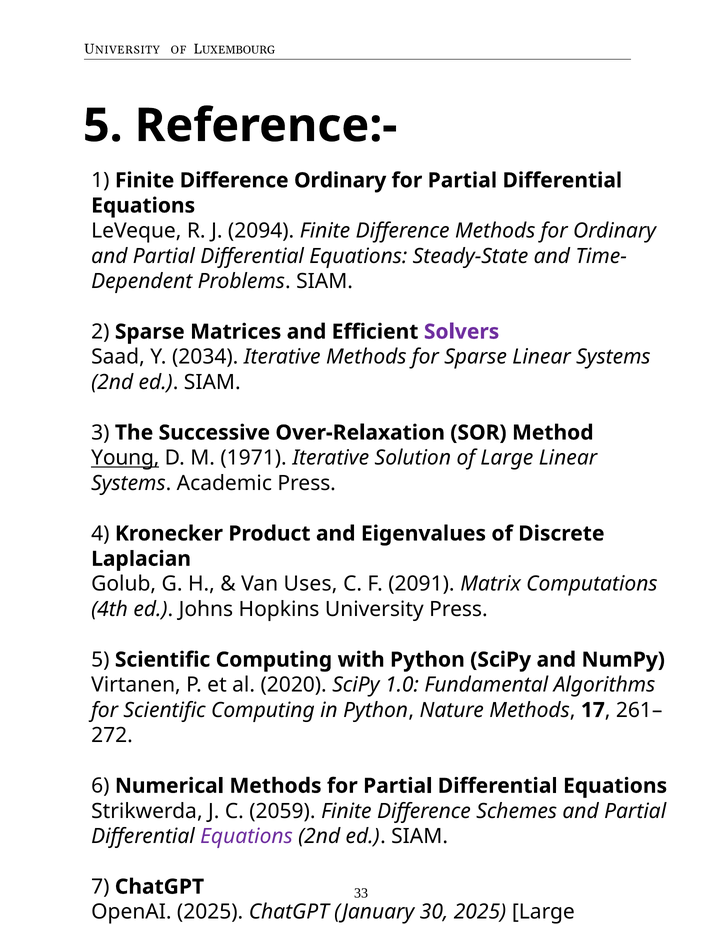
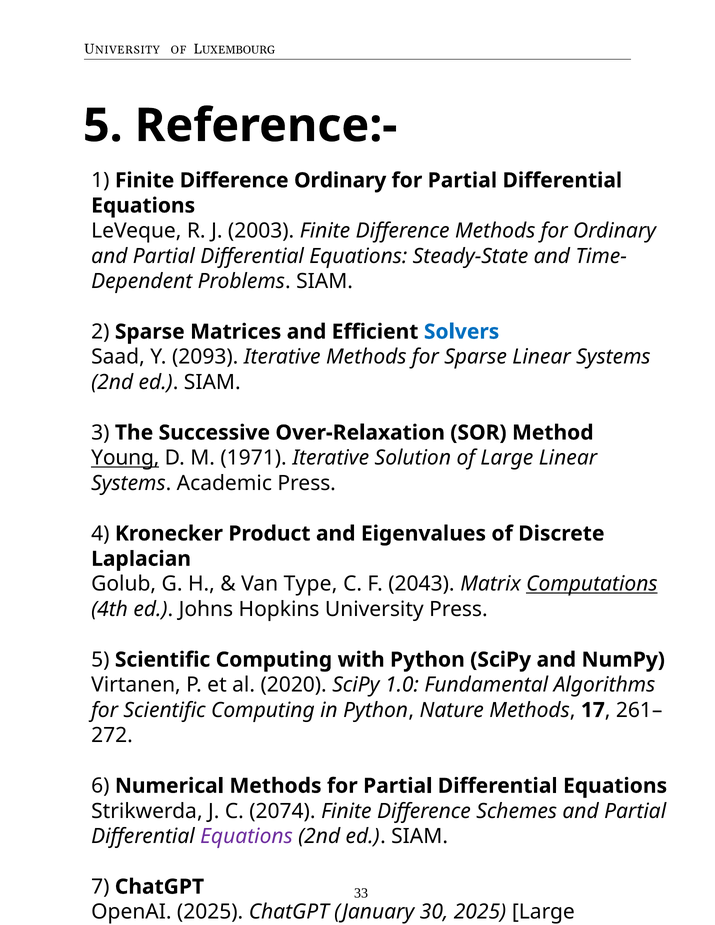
2094: 2094 -> 2003
Solvers colour: purple -> blue
2034: 2034 -> 2093
Uses: Uses -> Type
2091: 2091 -> 2043
Computations underline: none -> present
2059: 2059 -> 2074
